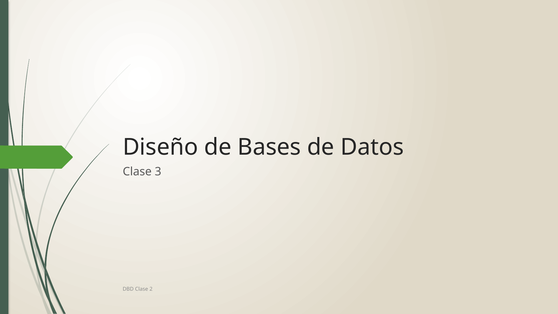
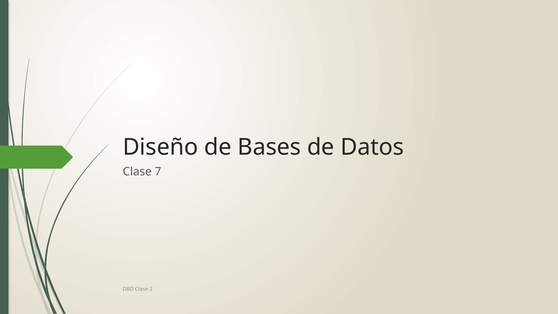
3: 3 -> 7
